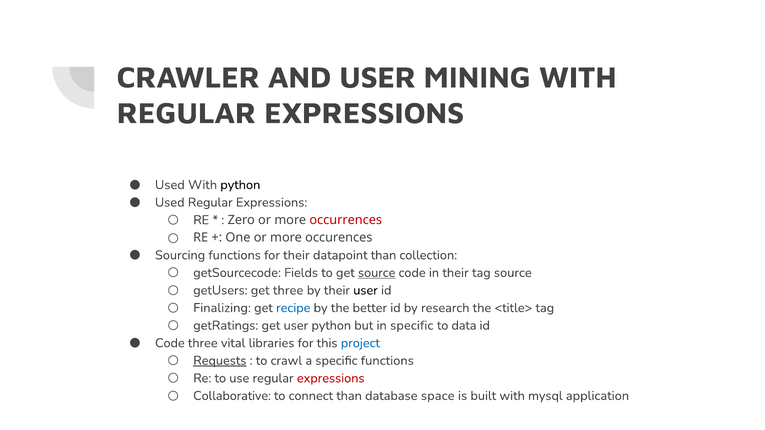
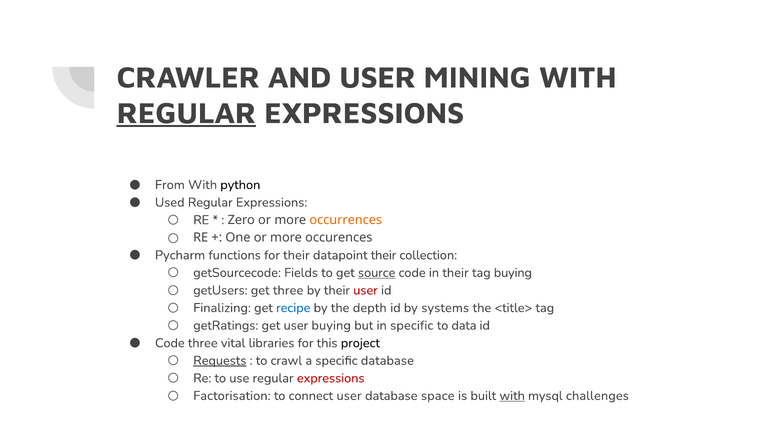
REGULAR at (186, 113) underline: none -> present
Used at (170, 185): Used -> From
occurrences colour: red -> orange
Sourcing: Sourcing -> Pycharm
datapoint than: than -> their
tag source: source -> buying
user at (366, 291) colour: black -> red
better: better -> depth
research: research -> systems
user python: python -> buying
project colour: blue -> black
specific functions: functions -> database
Collaborative: Collaborative -> Factorisation
connect than: than -> user
with at (512, 396) underline: none -> present
application: application -> challenges
